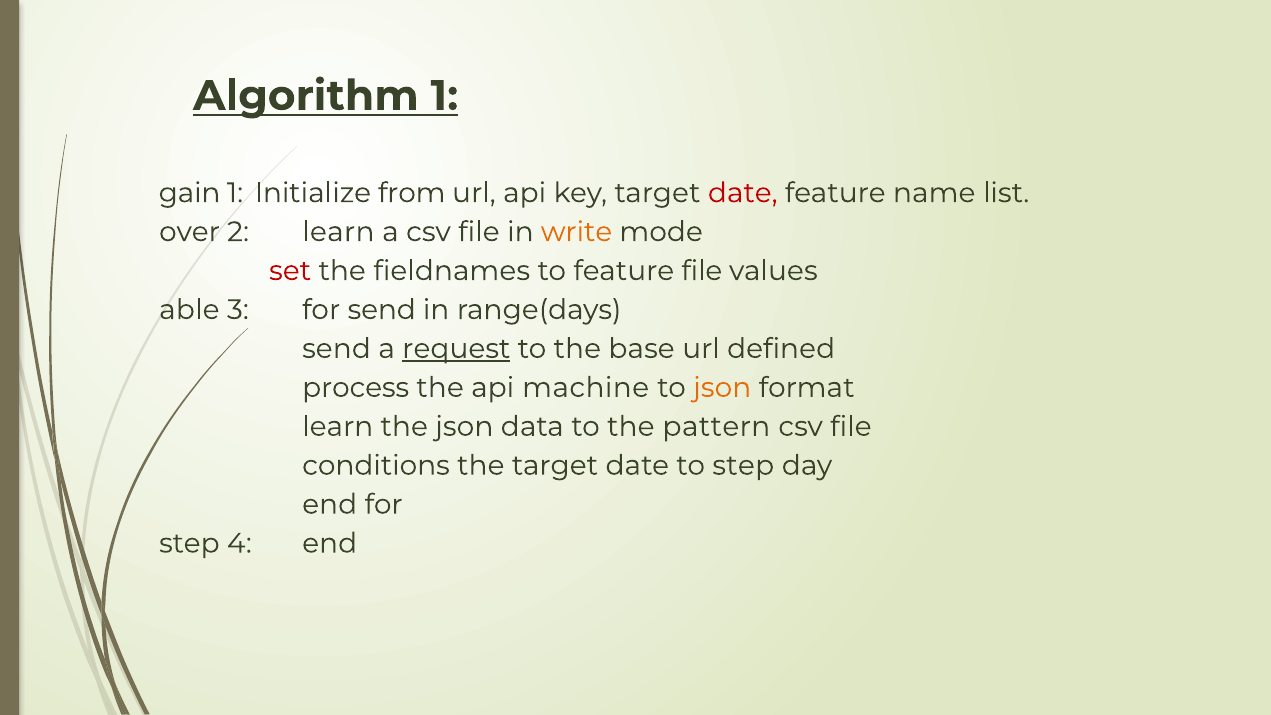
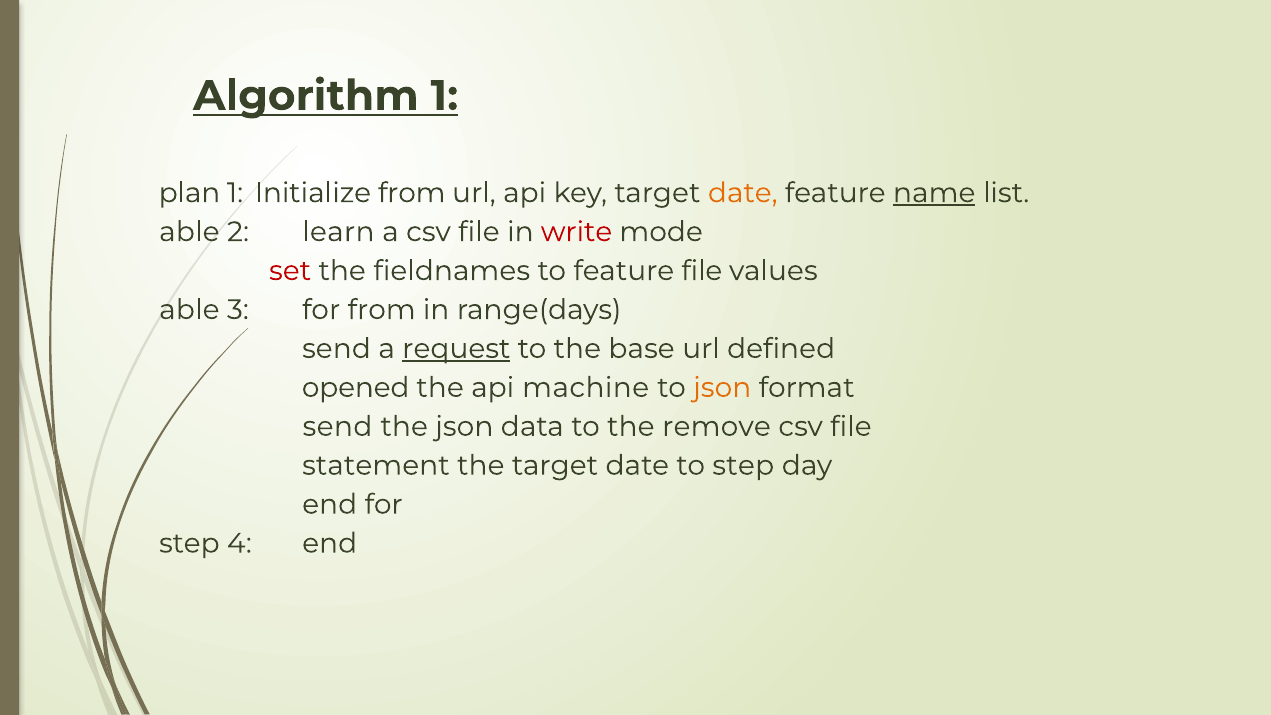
gain: gain -> plan
date at (743, 193) colour: red -> orange
name underline: none -> present
over at (189, 232): over -> able
write colour: orange -> red
for send: send -> from
process: process -> opened
learn at (338, 426): learn -> send
pattern: pattern -> remove
conditions: conditions -> statement
